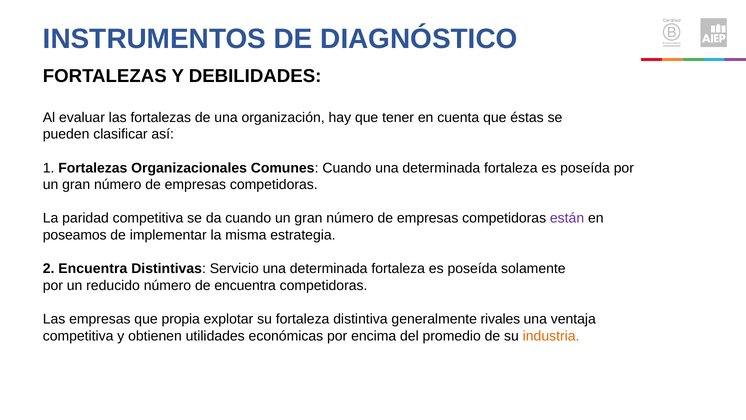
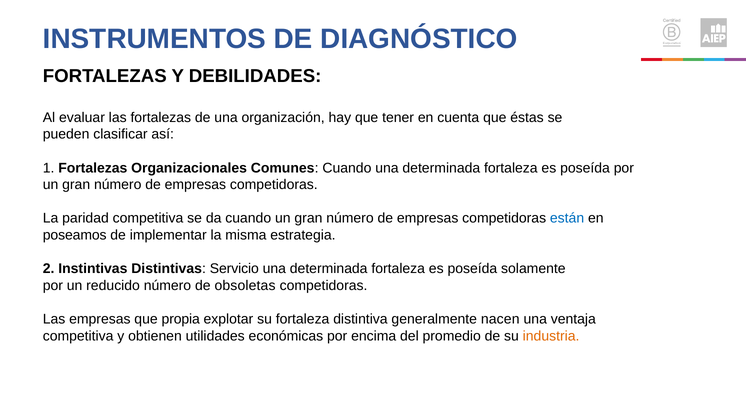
están colour: purple -> blue
2 Encuentra: Encuentra -> Instintivas
de encuentra: encuentra -> obsoletas
rivales: rivales -> nacen
